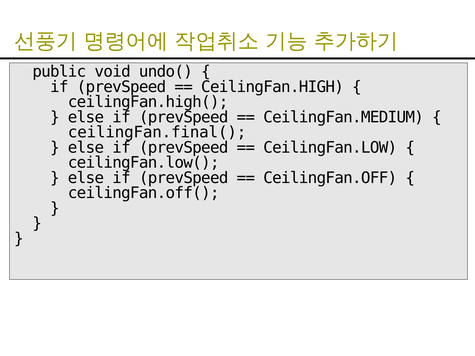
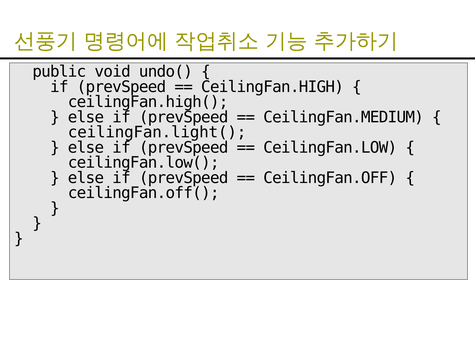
ceilingFan.final(: ceilingFan.final( -> ceilingFan.light(
